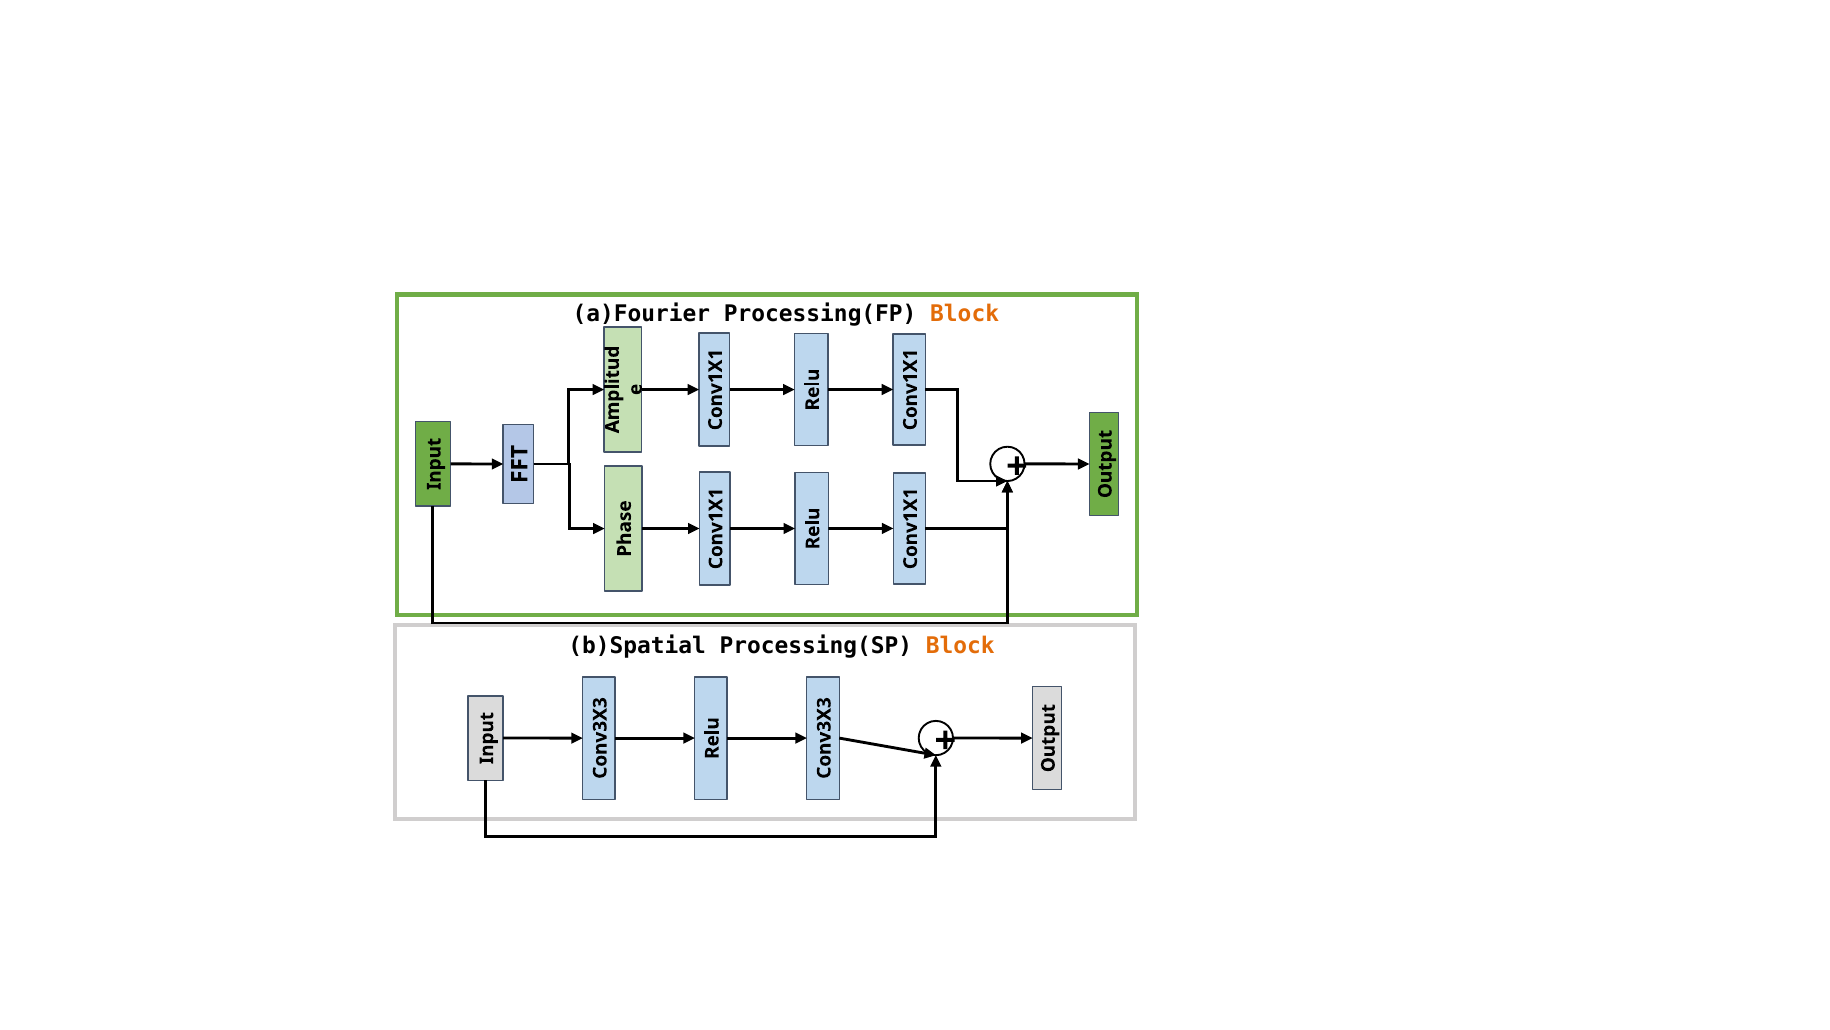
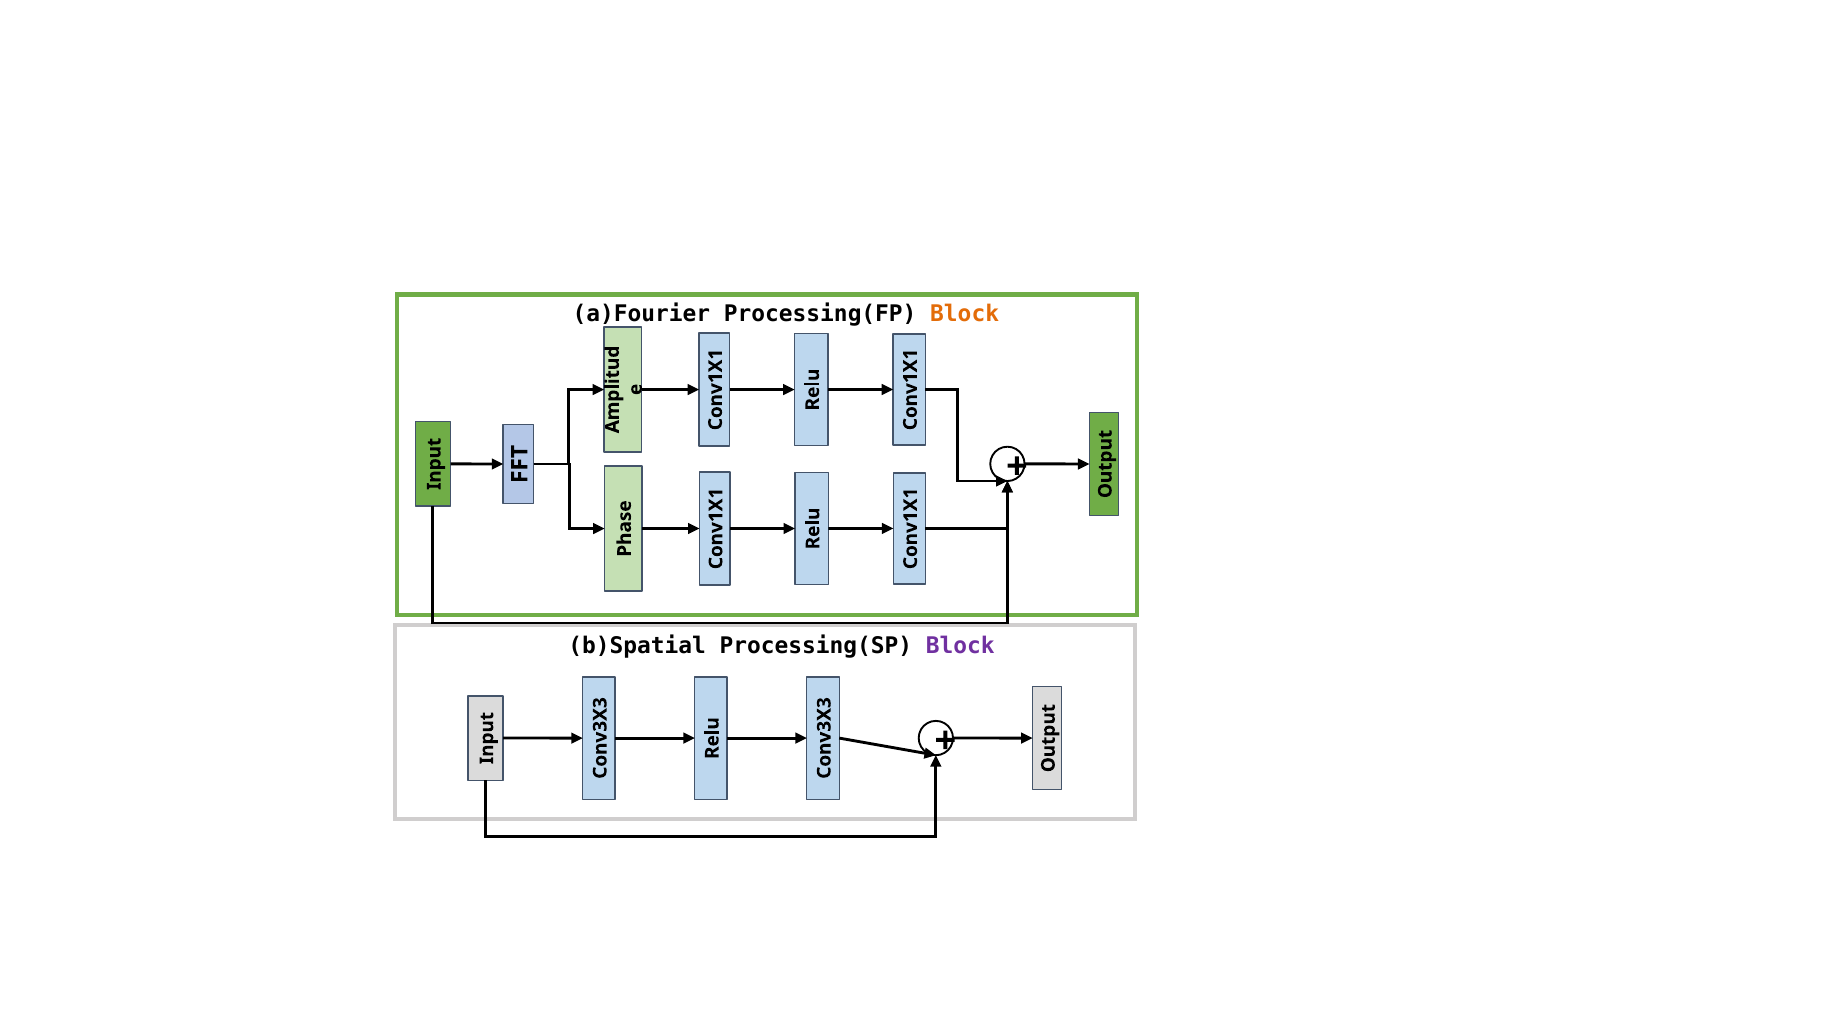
Block at (960, 646) colour: orange -> purple
